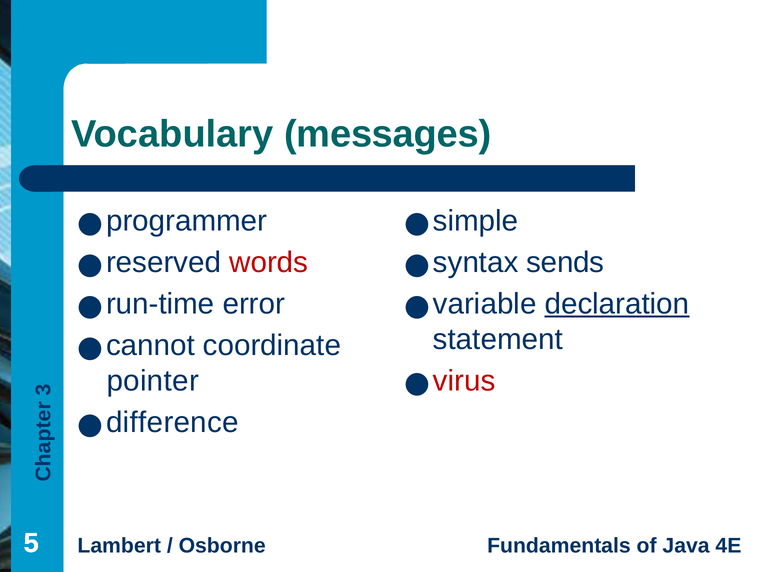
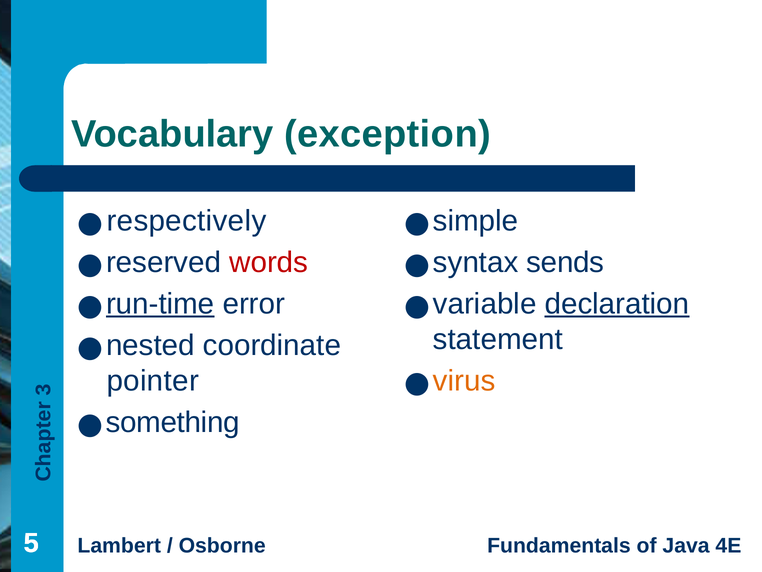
messages: messages -> exception
programmer: programmer -> respectively
run-time underline: none -> present
cannot: cannot -> nested
virus colour: red -> orange
difference: difference -> something
